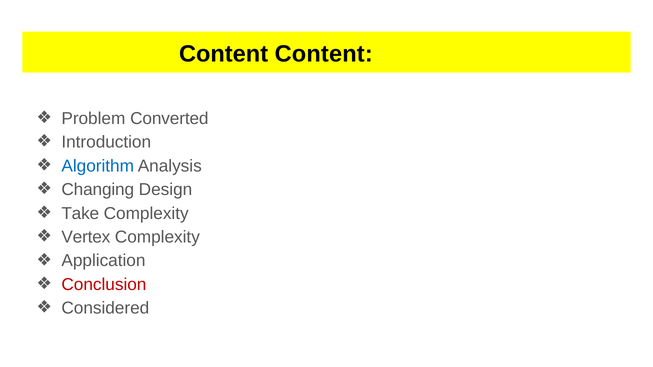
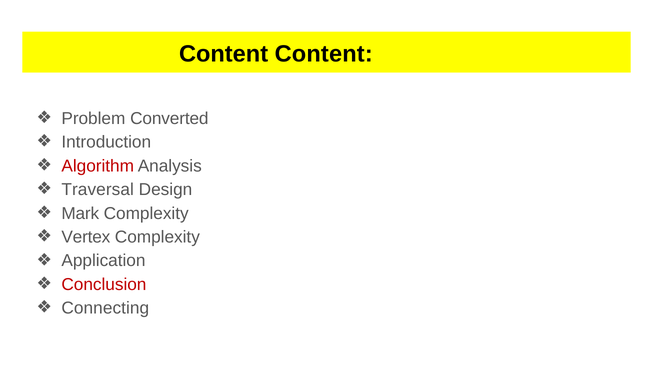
Algorithm colour: blue -> red
Changing: Changing -> Traversal
Take: Take -> Mark
Considered: Considered -> Connecting
